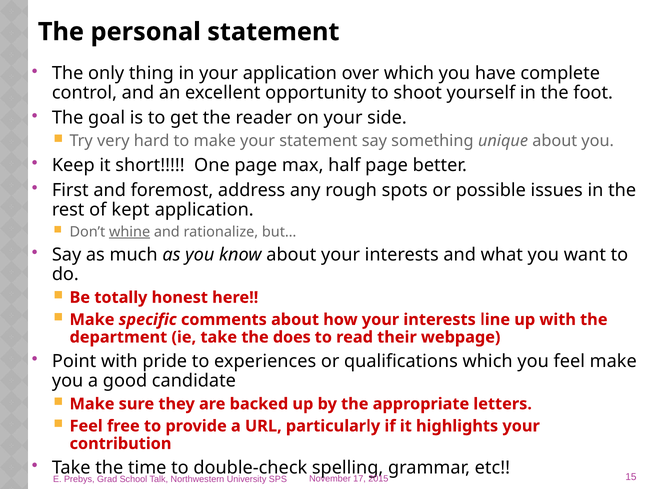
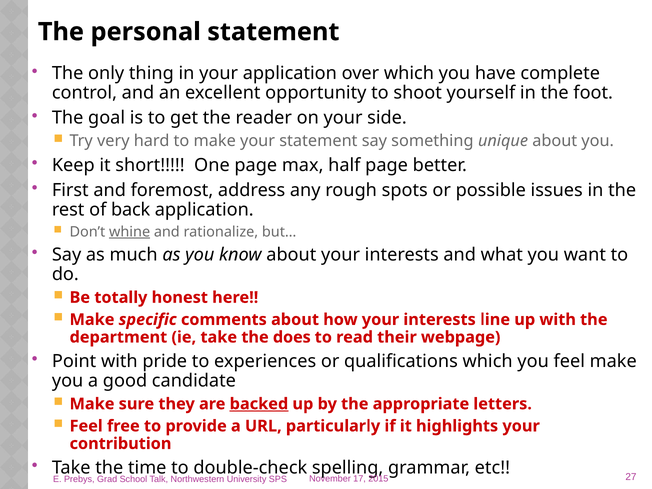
kept: kept -> back
backed underline: none -> present
15: 15 -> 27
